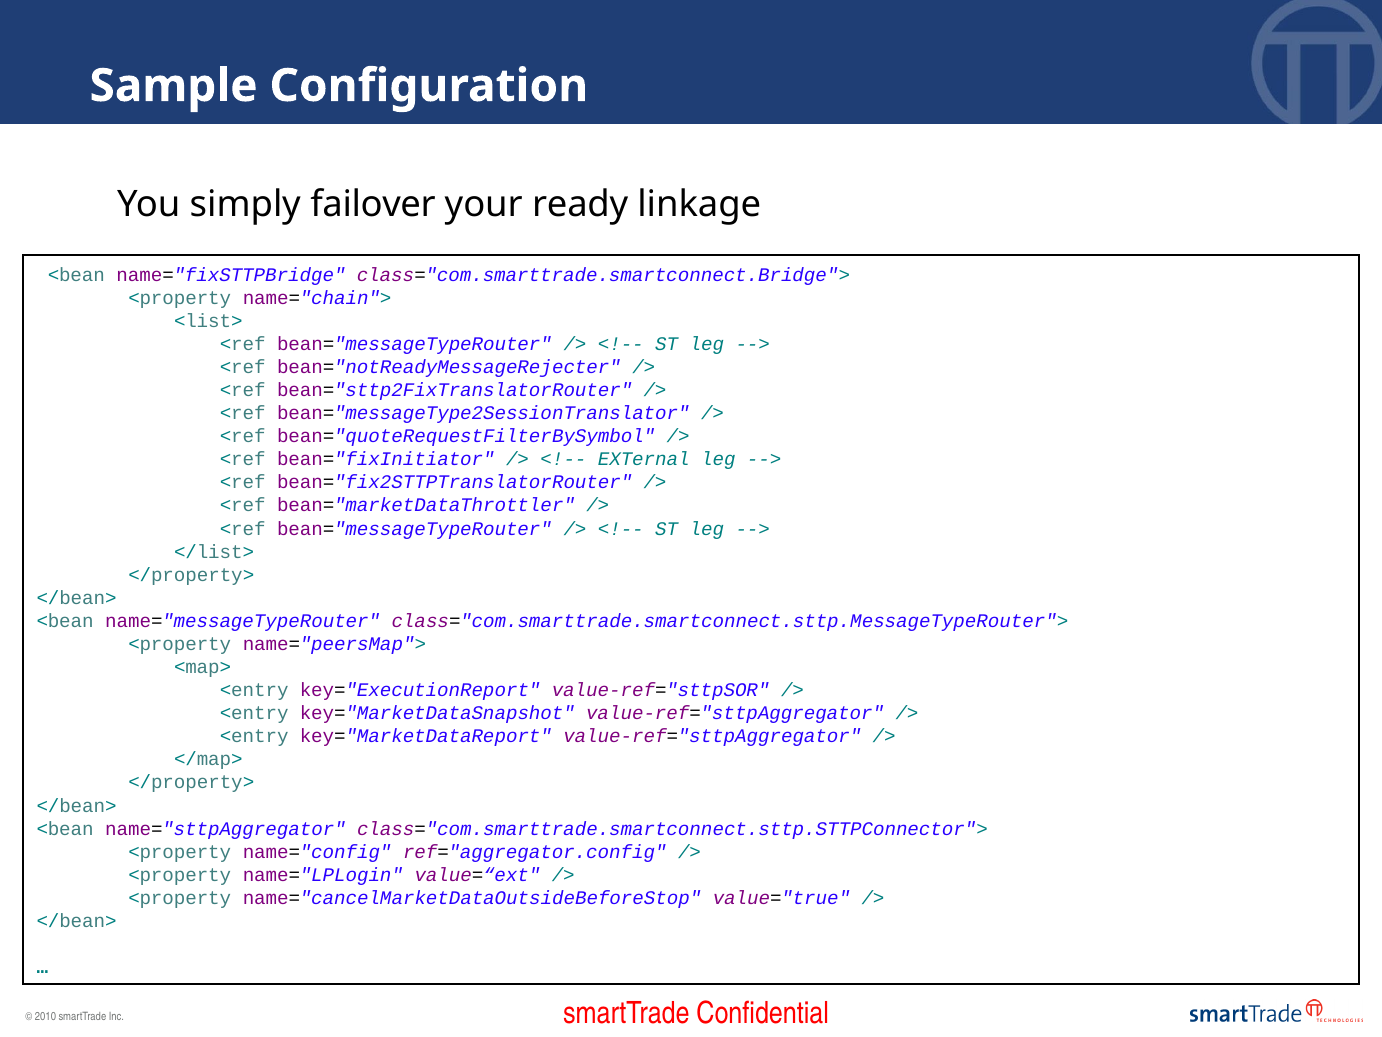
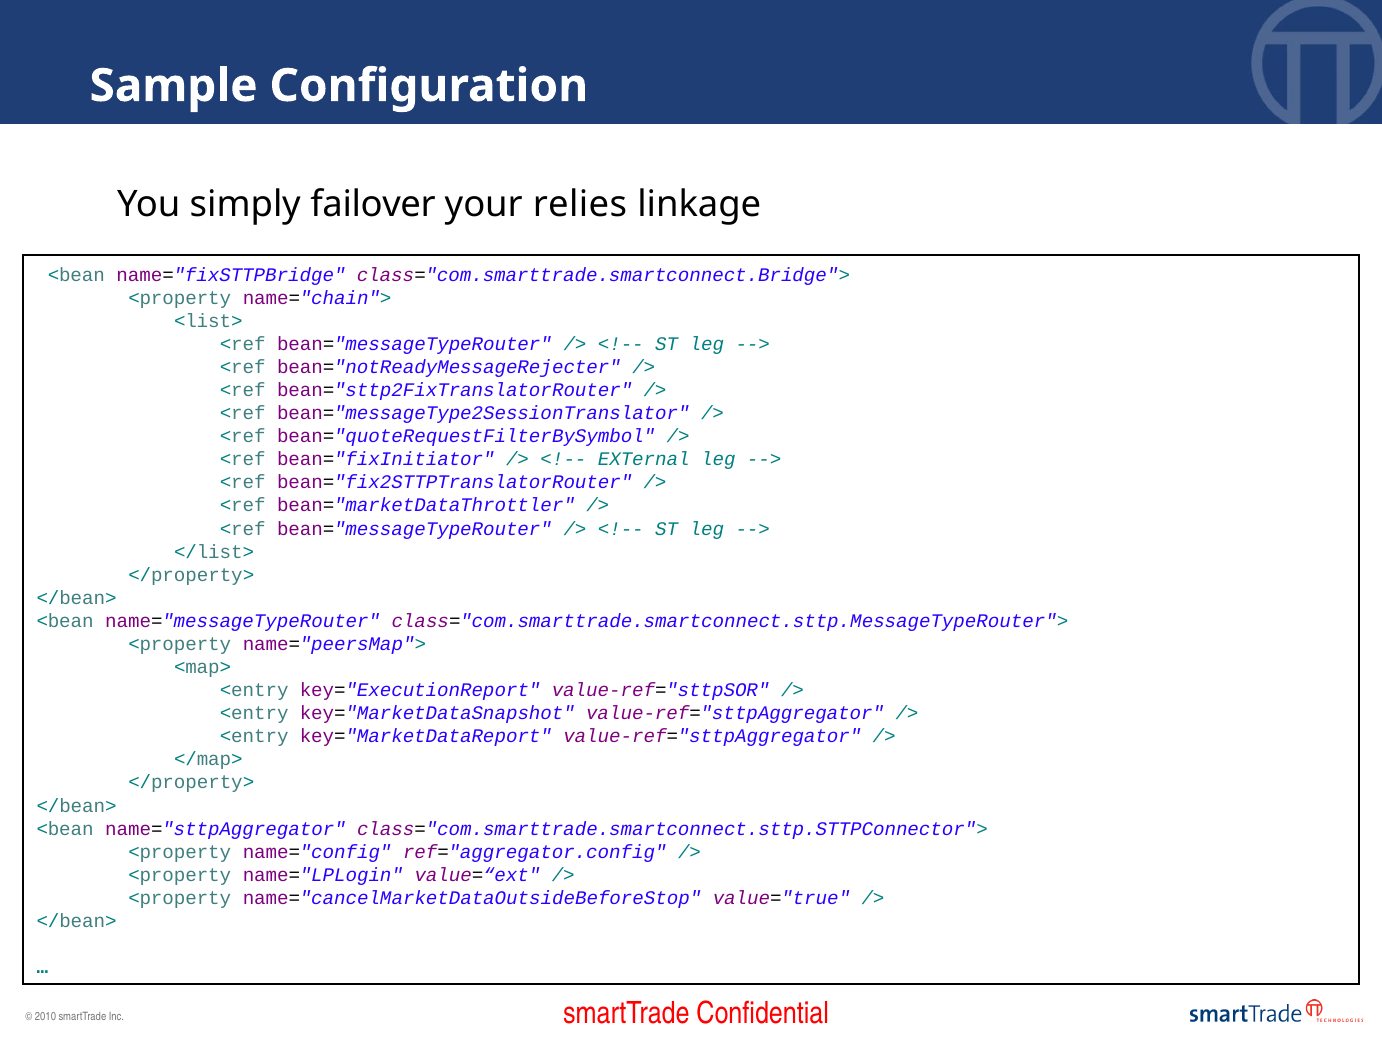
ready: ready -> relies
